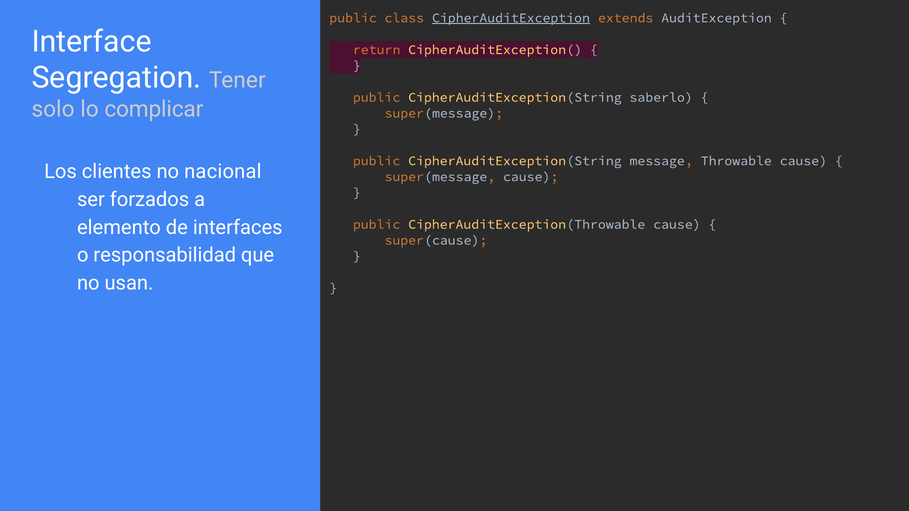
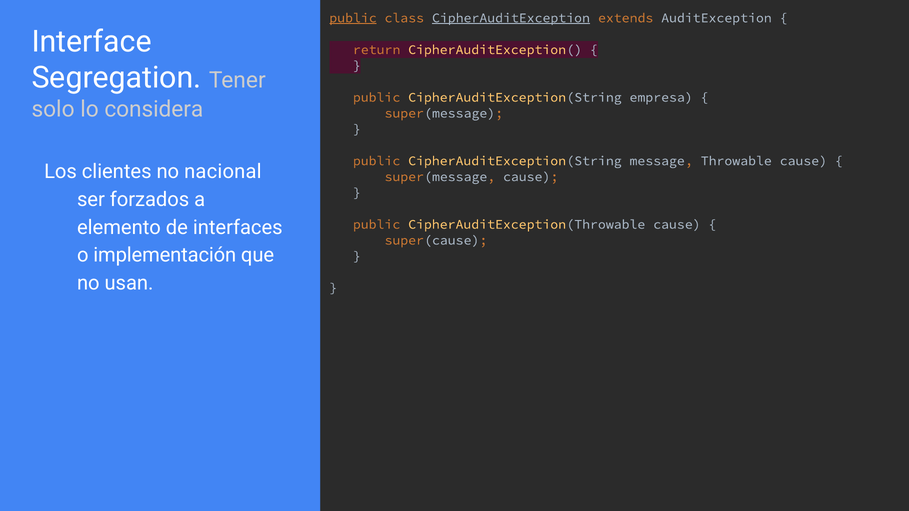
public at (353, 18) underline: none -> present
saberlo: saberlo -> empresa
complicar: complicar -> considera
responsabilidad: responsabilidad -> implementación
